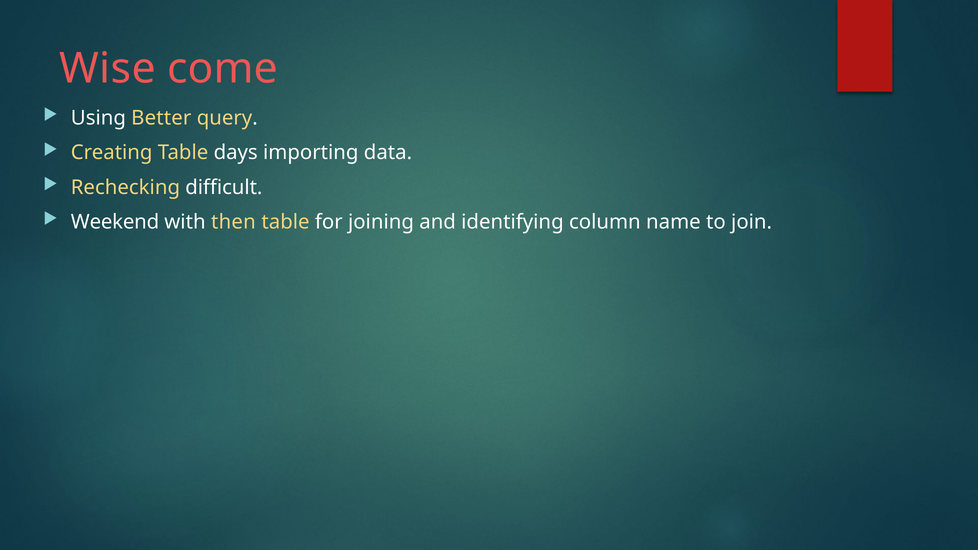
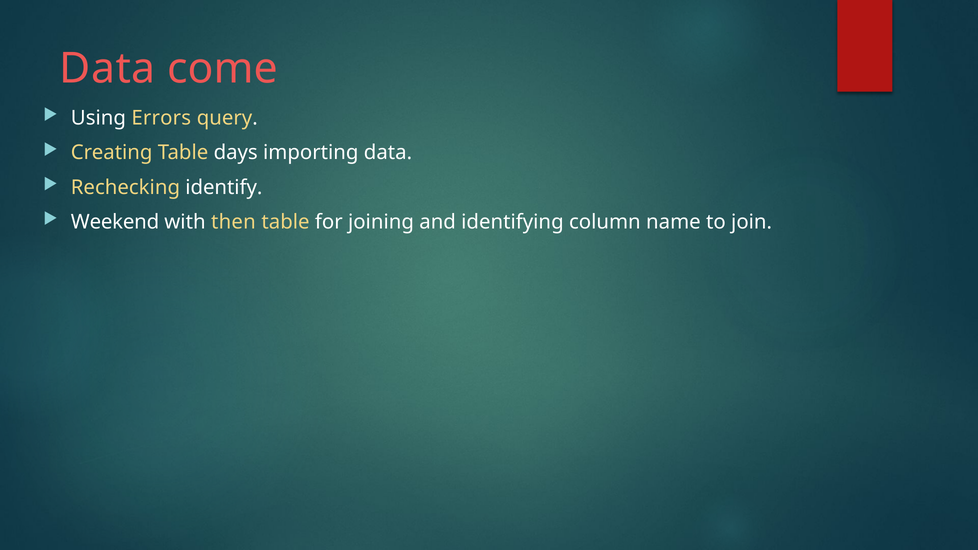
Wise at (107, 69): Wise -> Data
Better: Better -> Errors
difficult: difficult -> identify
